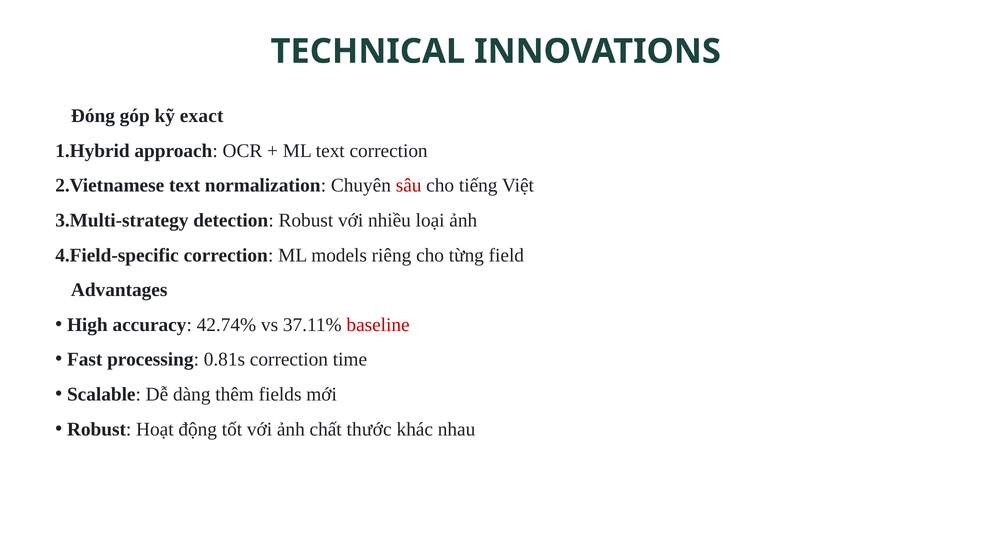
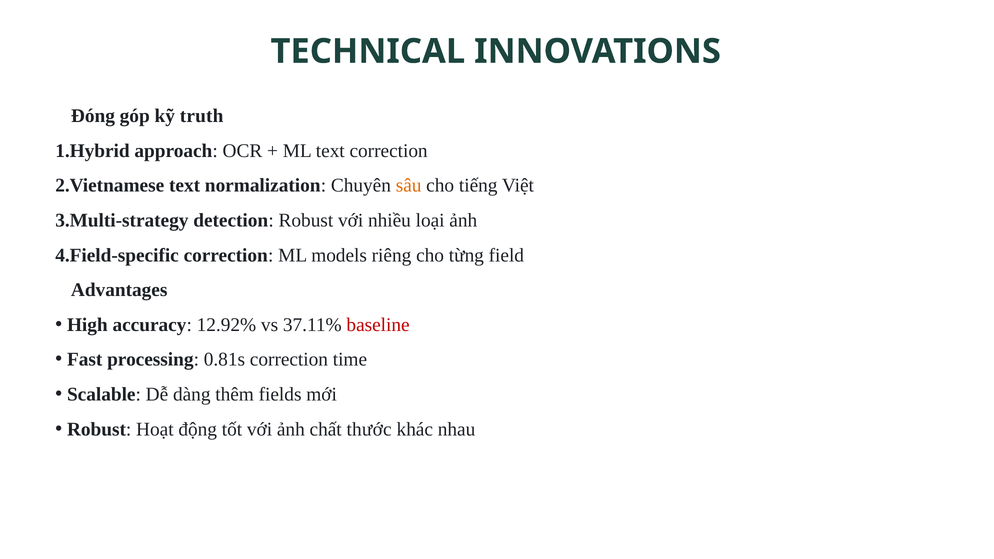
exact: exact -> truth
sâu colour: red -> orange
42.74%: 42.74% -> 12.92%
